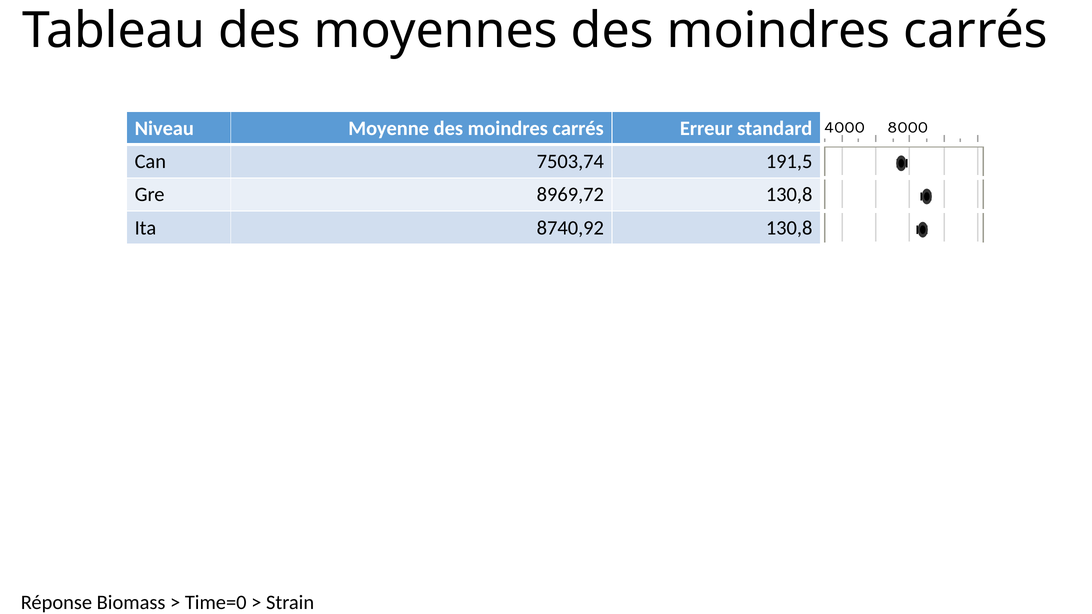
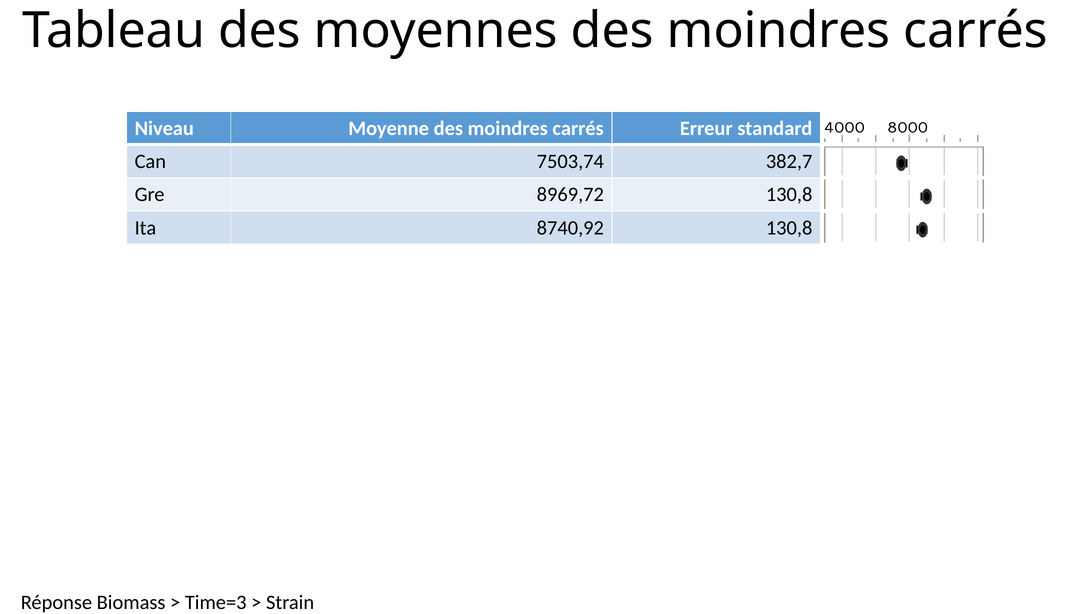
191,5: 191,5 -> 382,7
Time=0: Time=0 -> Time=3
